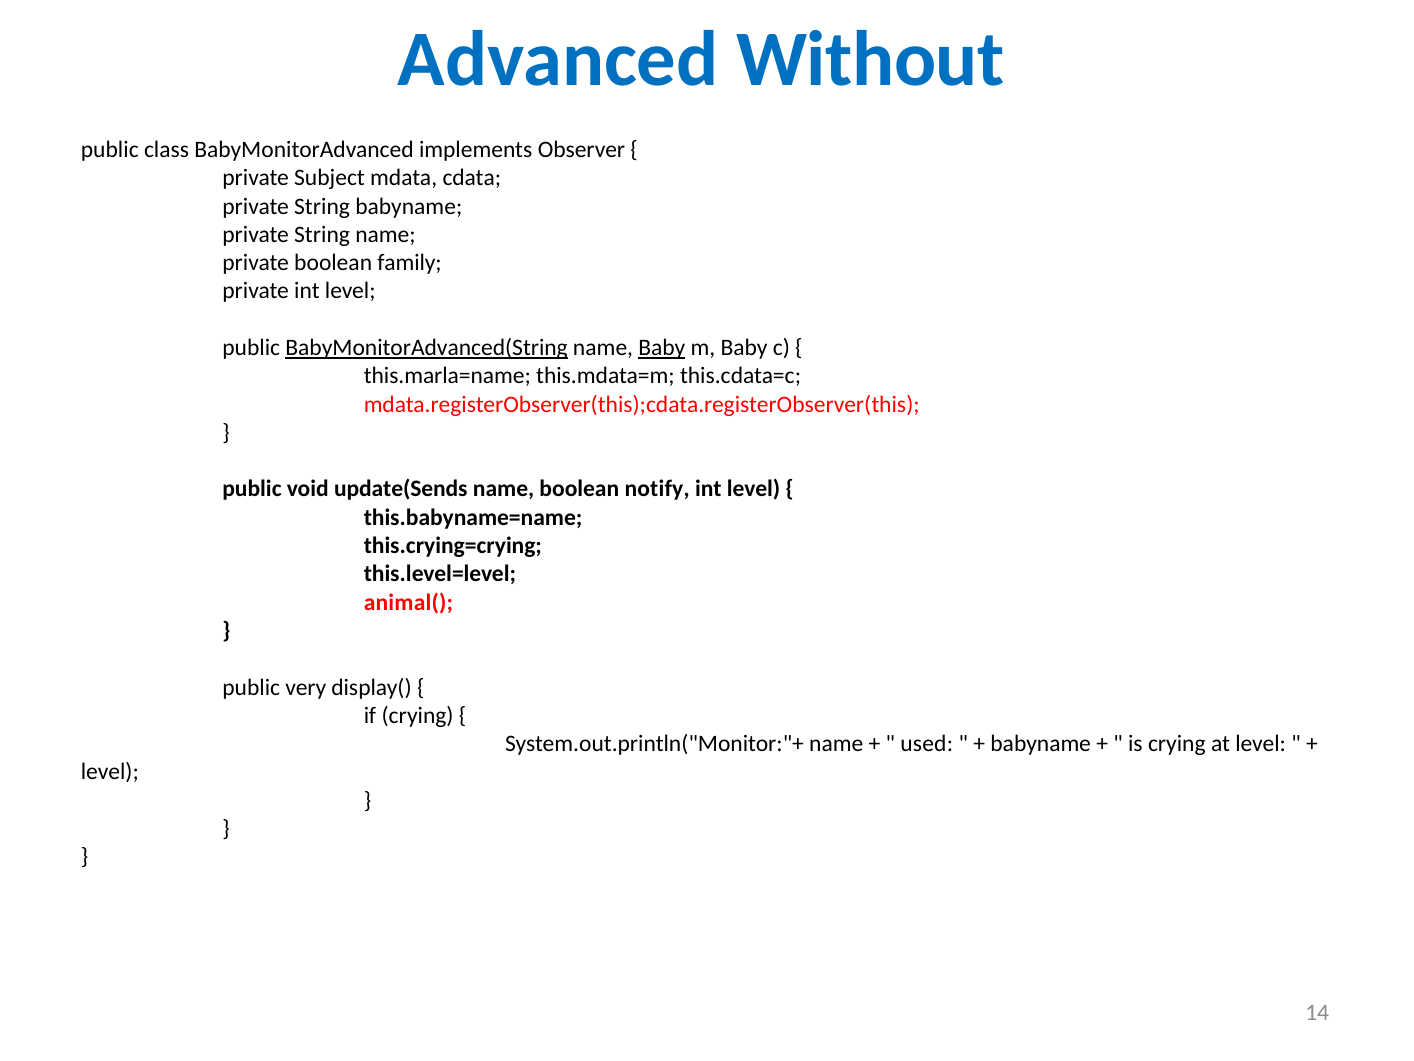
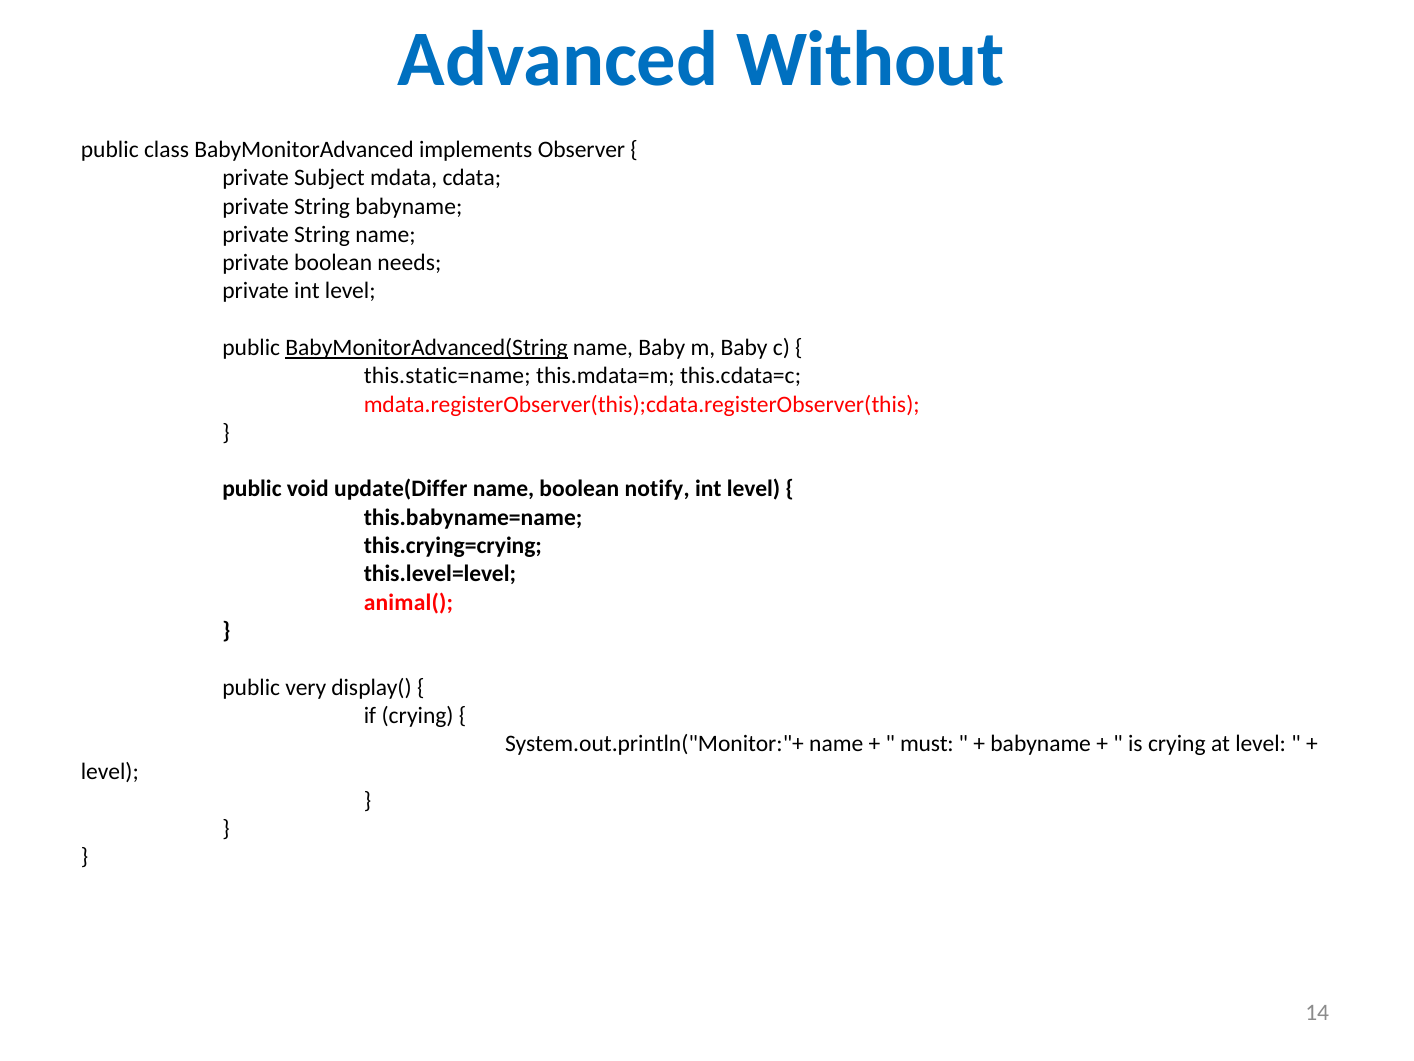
family: family -> needs
Baby at (662, 348) underline: present -> none
this.marla=name: this.marla=name -> this.static=name
update(Sends: update(Sends -> update(Differ
used: used -> must
